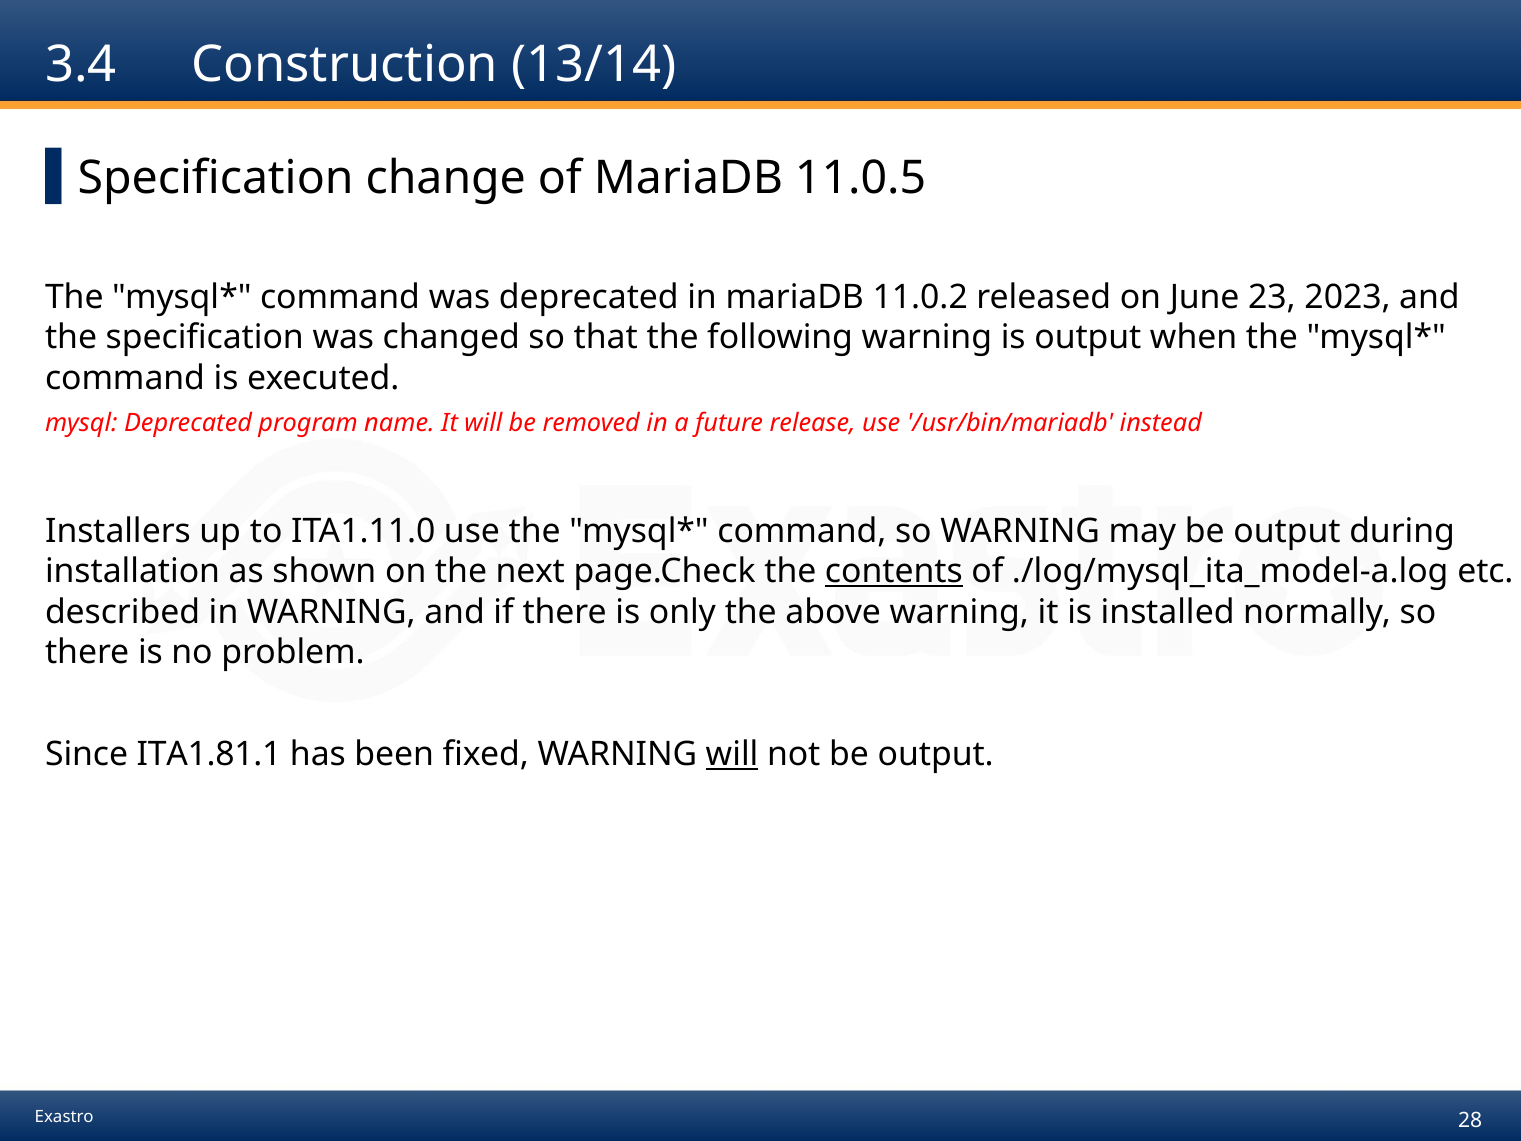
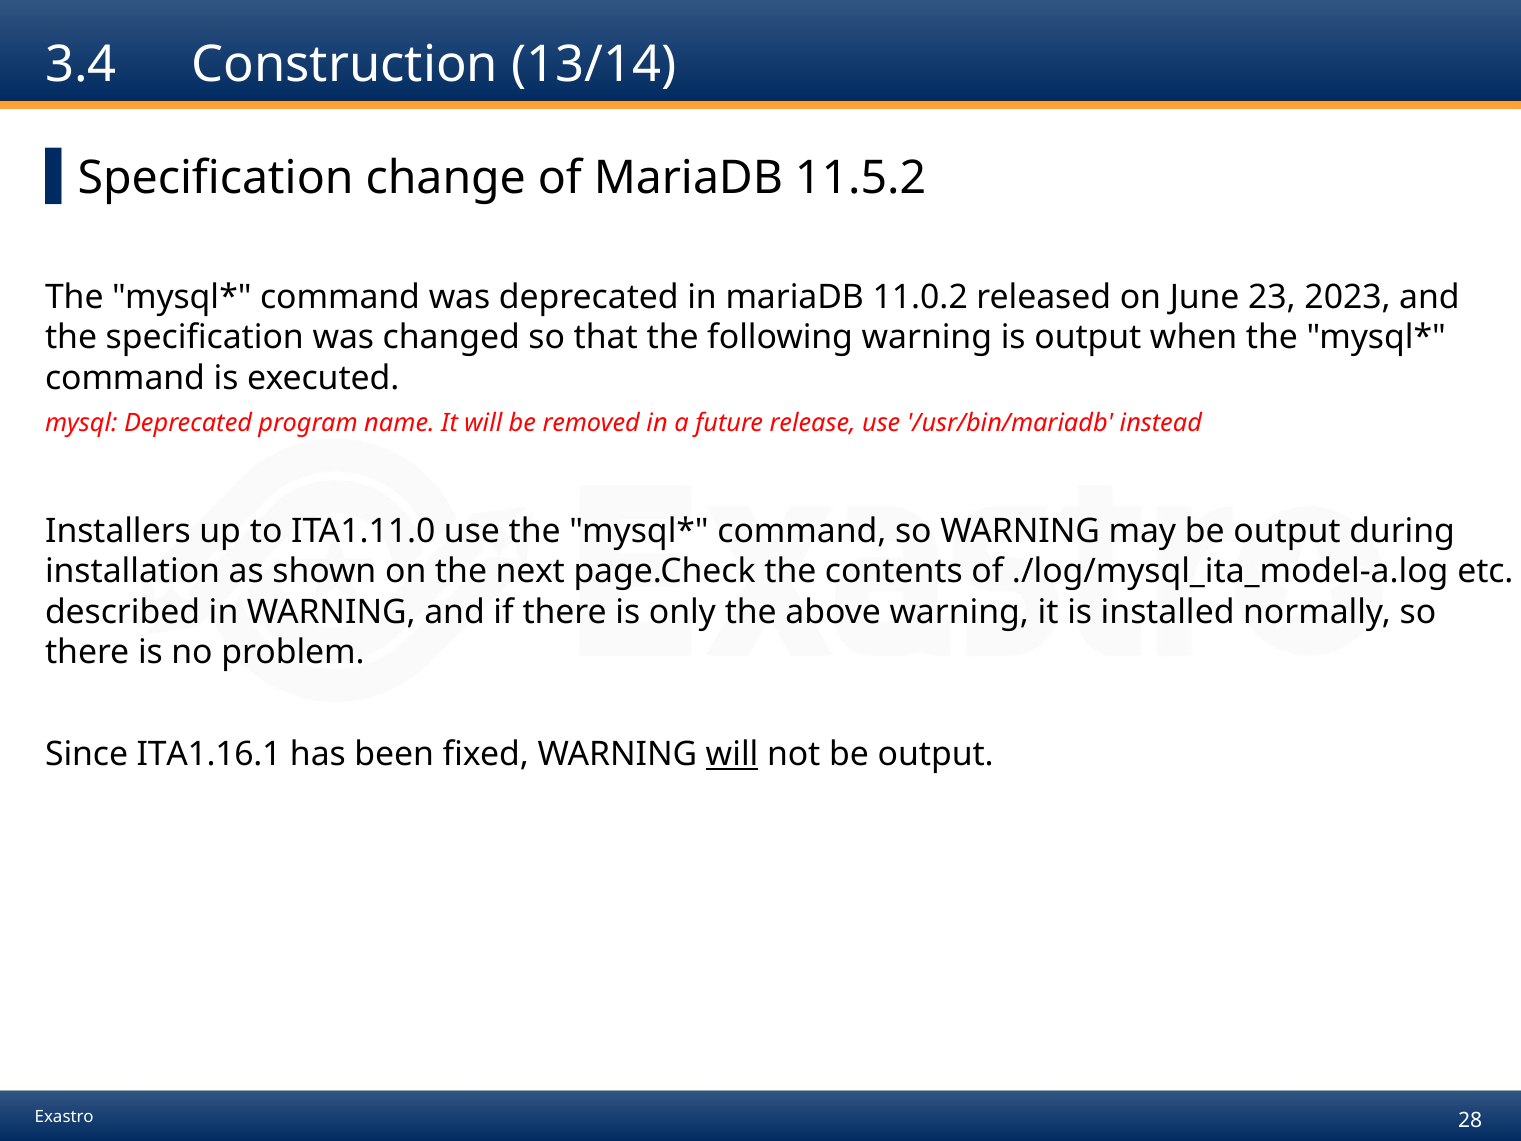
11.0.5: 11.0.5 -> 11.5.2
contents underline: present -> none
ITA1.81.1: ITA1.81.1 -> ITA1.16.1
